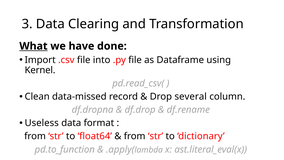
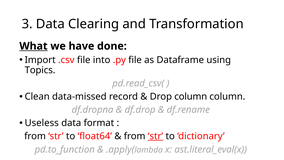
Kernel: Kernel -> Topics
Drop several: several -> column
str at (155, 136) underline: none -> present
